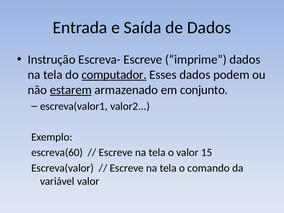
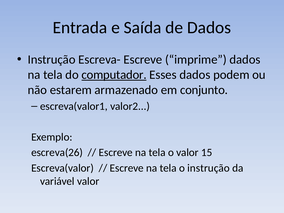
estarem underline: present -> none
escreva(60: escreva(60 -> escreva(26
o comando: comando -> instrução
